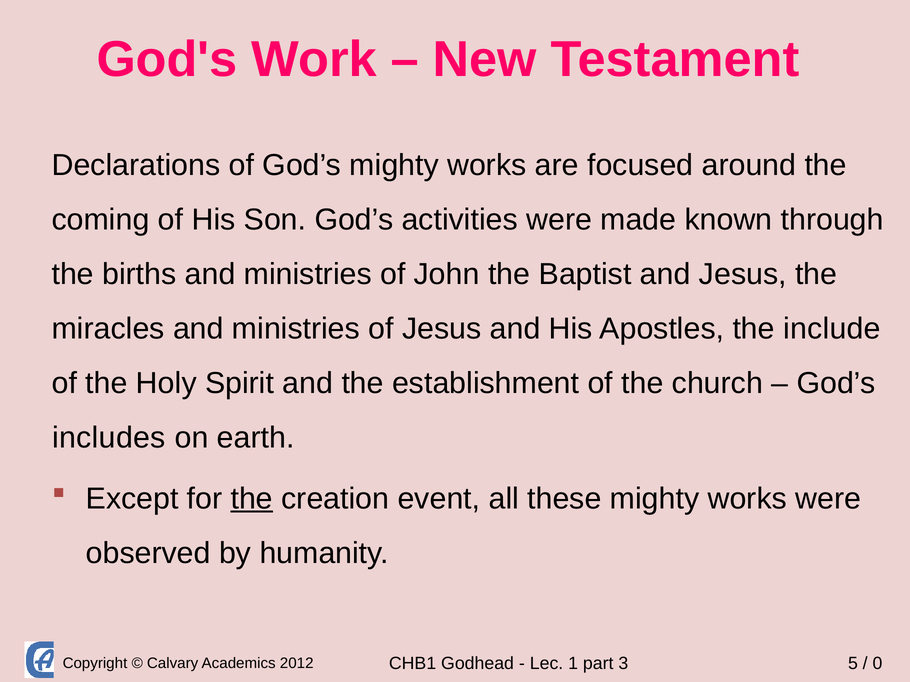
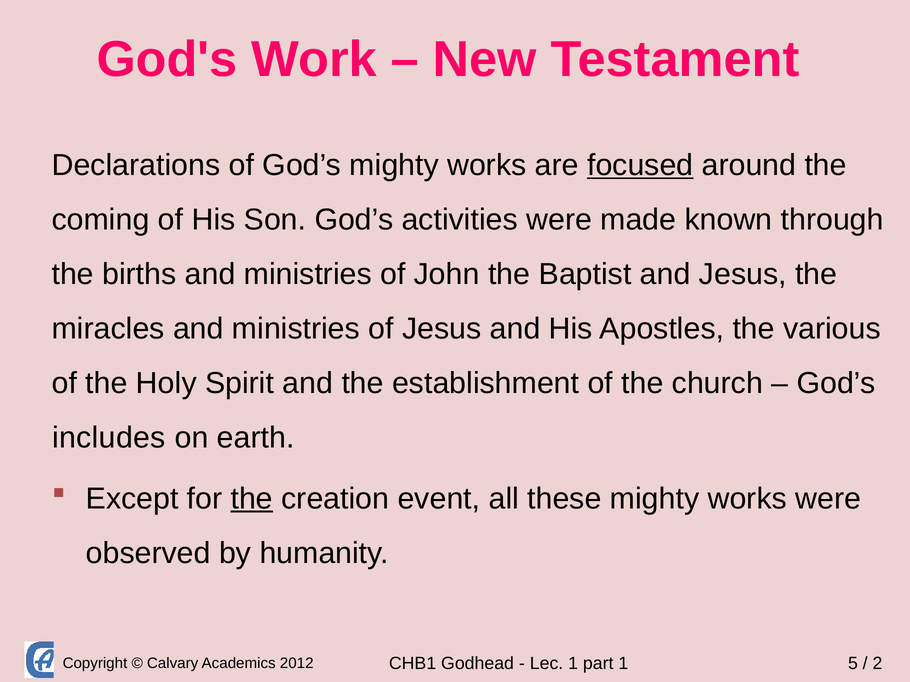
focused underline: none -> present
include: include -> various
0: 0 -> 2
3 at (623, 664): 3 -> 1
